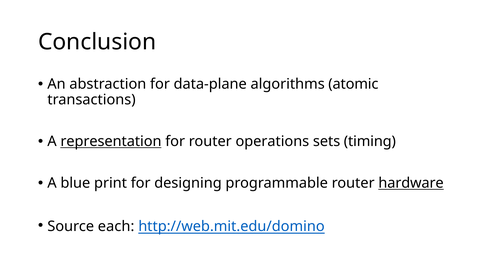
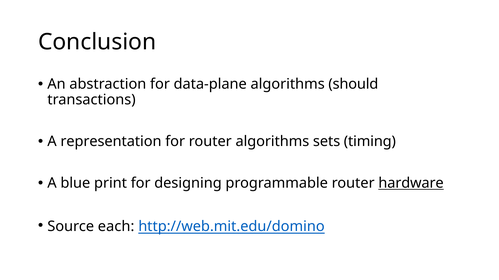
atomic: atomic -> should
representation underline: present -> none
router operations: operations -> algorithms
